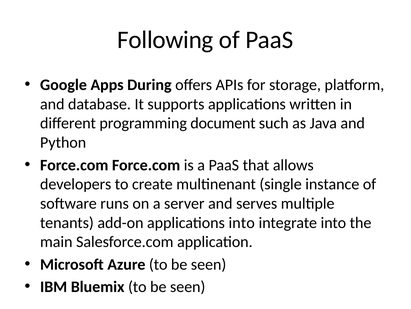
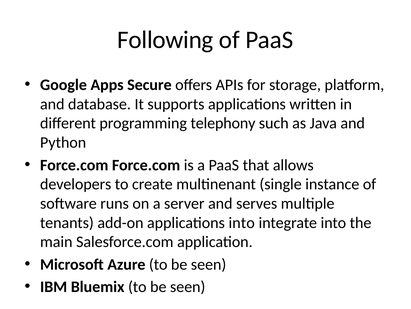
During: During -> Secure
document: document -> telephony
